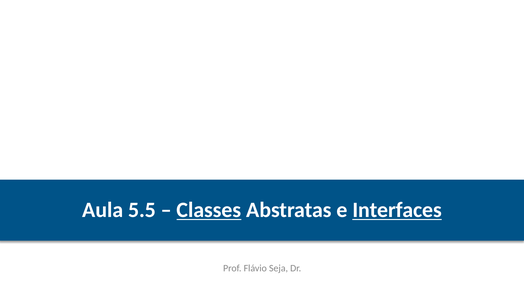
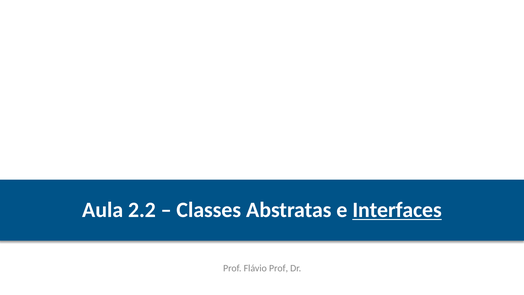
5.5: 5.5 -> 2.2
Classes underline: present -> none
Flávio Seja: Seja -> Prof
